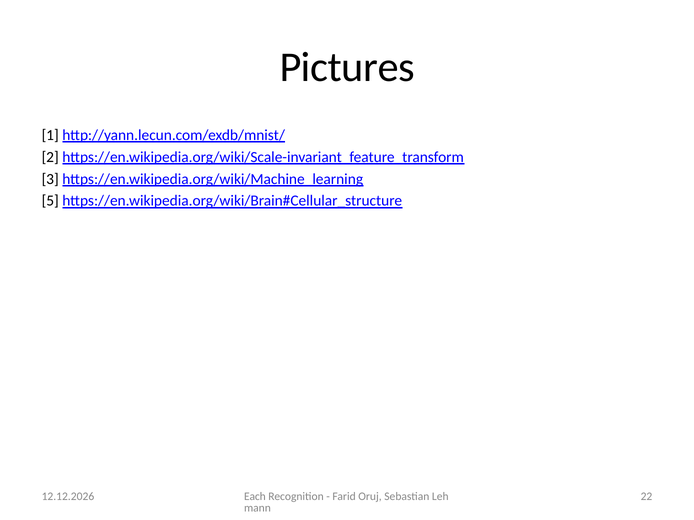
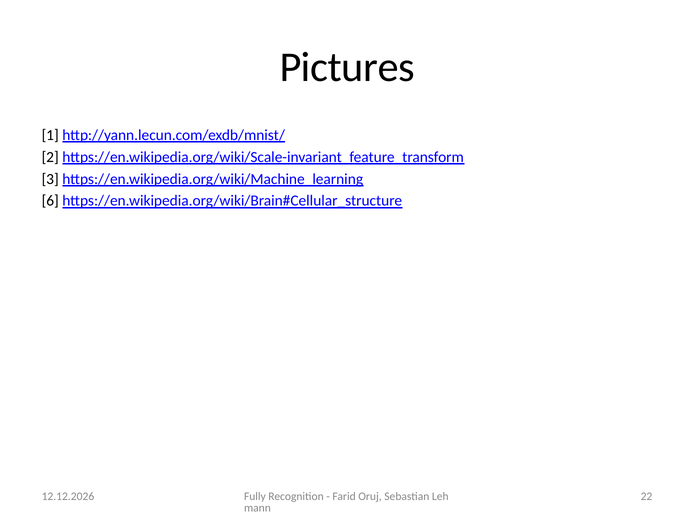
5: 5 -> 6
Each: Each -> Fully
